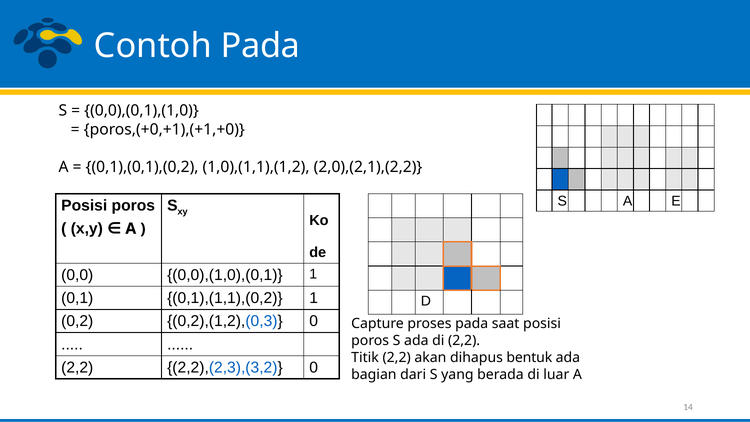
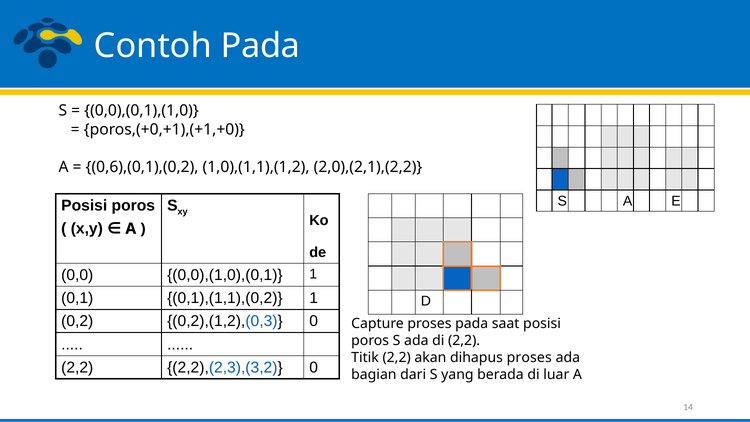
0,1),(0,1),(0,2: 0,1),(0,1),(0,2 -> 0,6),(0,1),(0,2
dihapus bentuk: bentuk -> proses
